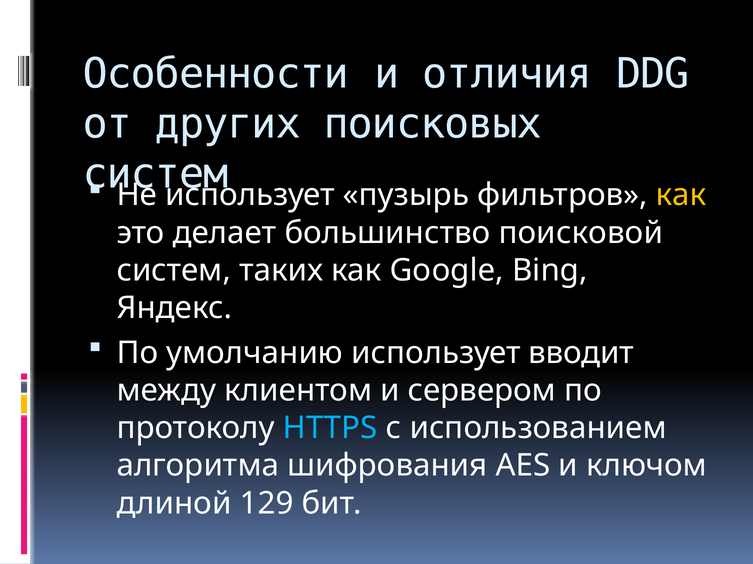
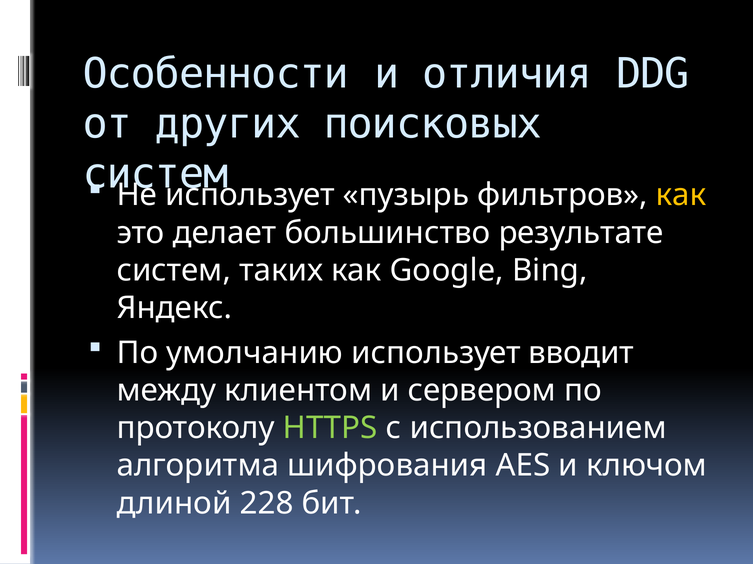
поисковой: поисковой -> результате
HTTPS colour: light blue -> light green
129: 129 -> 228
